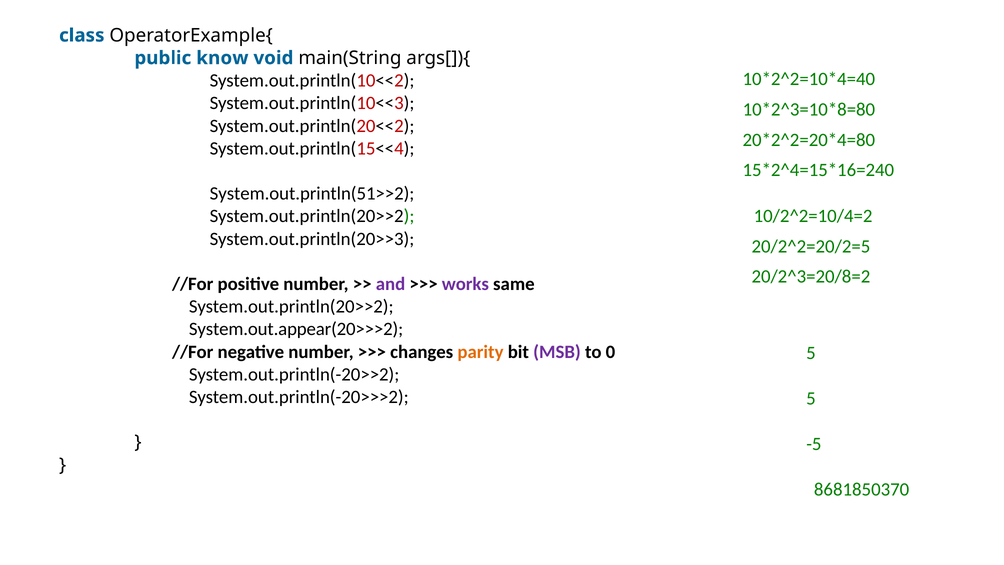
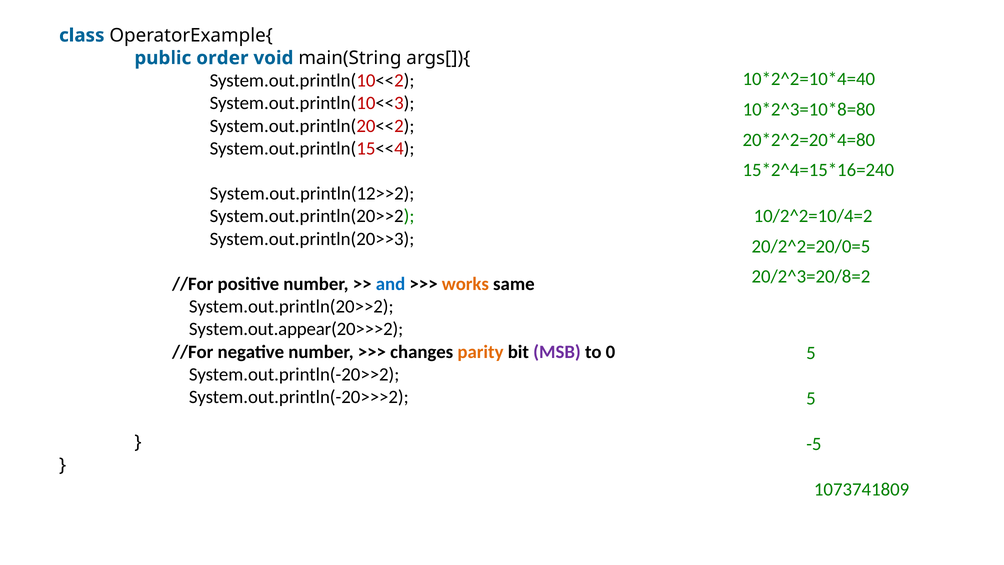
know: know -> order
System.out.println(51>>2: System.out.println(51>>2 -> System.out.println(12>>2
20/2^2=20/2=5: 20/2^2=20/2=5 -> 20/2^2=20/0=5
and colour: purple -> blue
works colour: purple -> orange
8681850370: 8681850370 -> 1073741809
